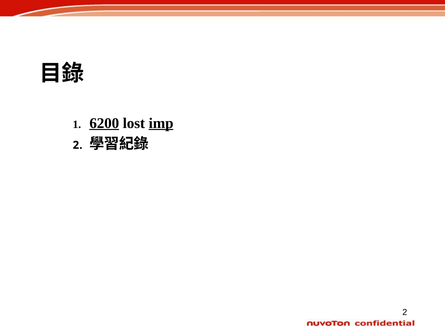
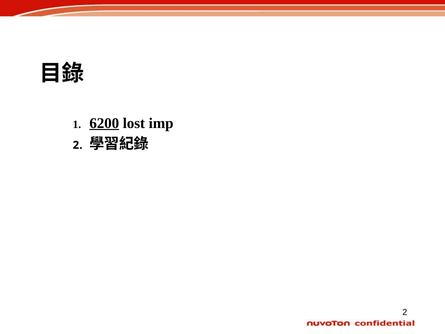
imp underline: present -> none
